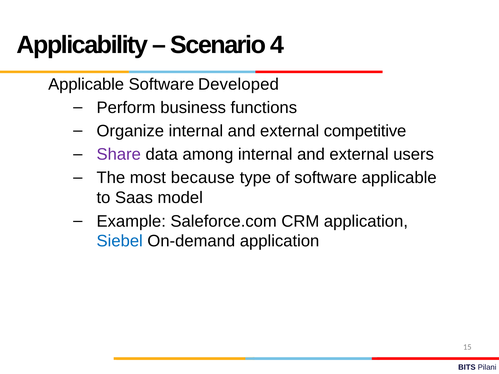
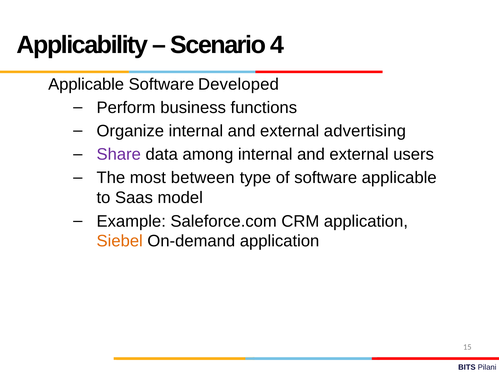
competitive: competitive -> advertising
because: because -> between
Siebel colour: blue -> orange
